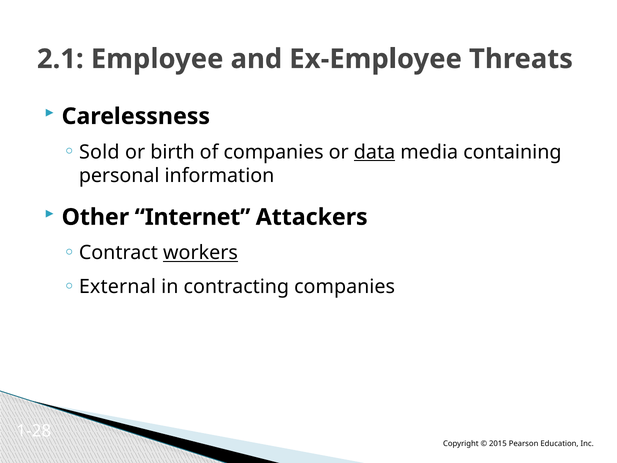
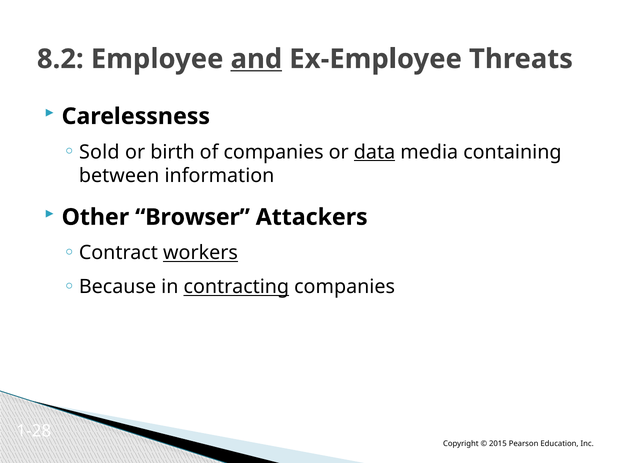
2.1: 2.1 -> 8.2
and underline: none -> present
personal: personal -> between
Internet: Internet -> Browser
External: External -> Because
contracting underline: none -> present
